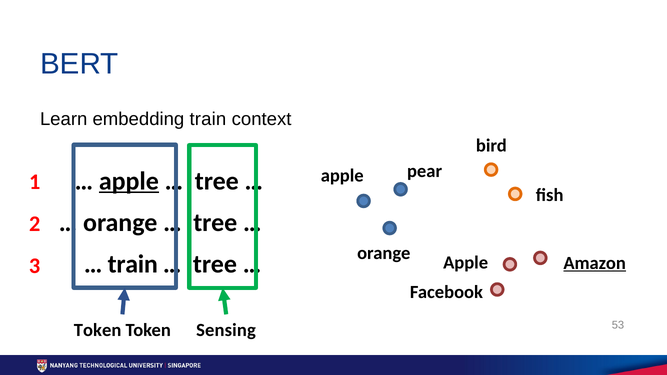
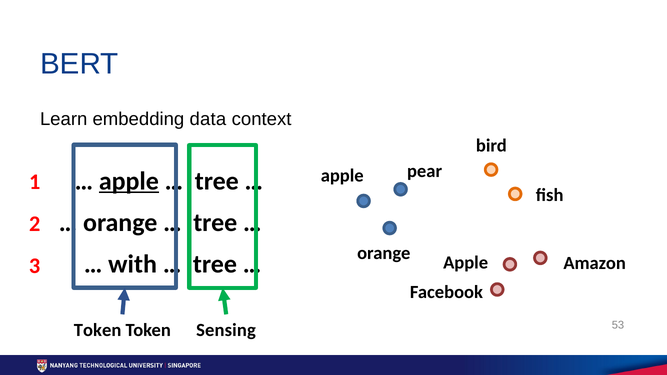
embedding train: train -> data
train at (133, 264): train -> with
Amazon underline: present -> none
